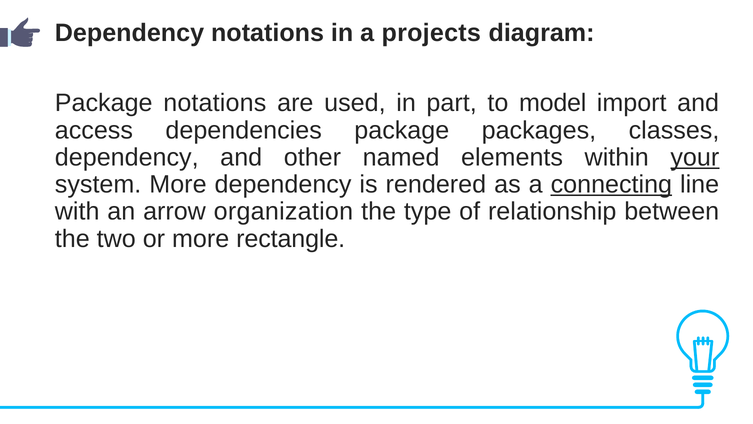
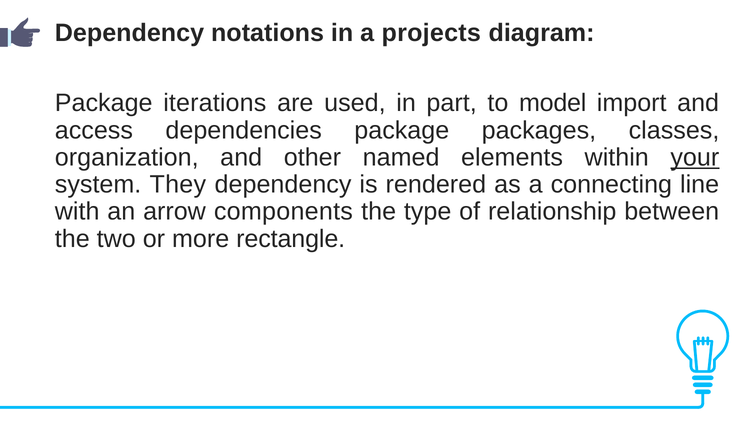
Package notations: notations -> iterations
dependency at (127, 157): dependency -> organization
system More: More -> They
connecting underline: present -> none
organization: organization -> components
